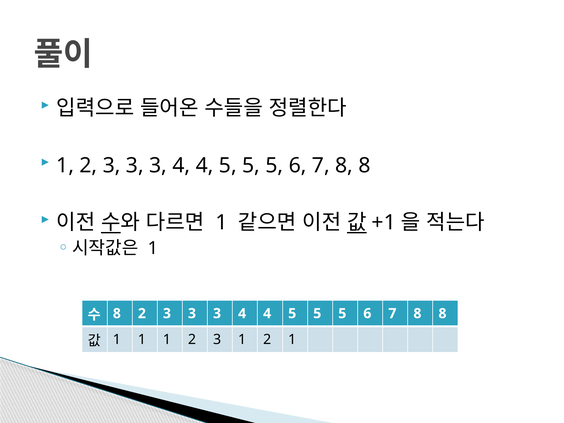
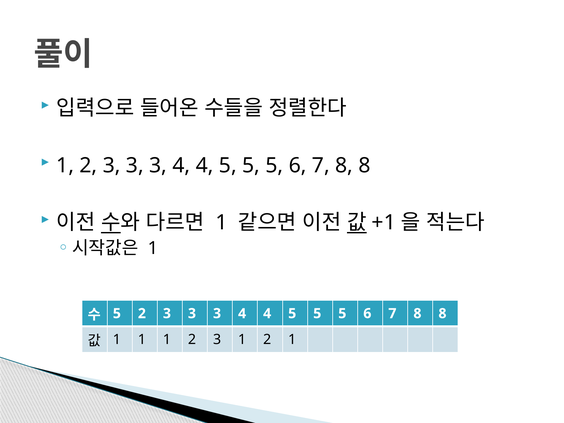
8 at (117, 314): 8 -> 5
